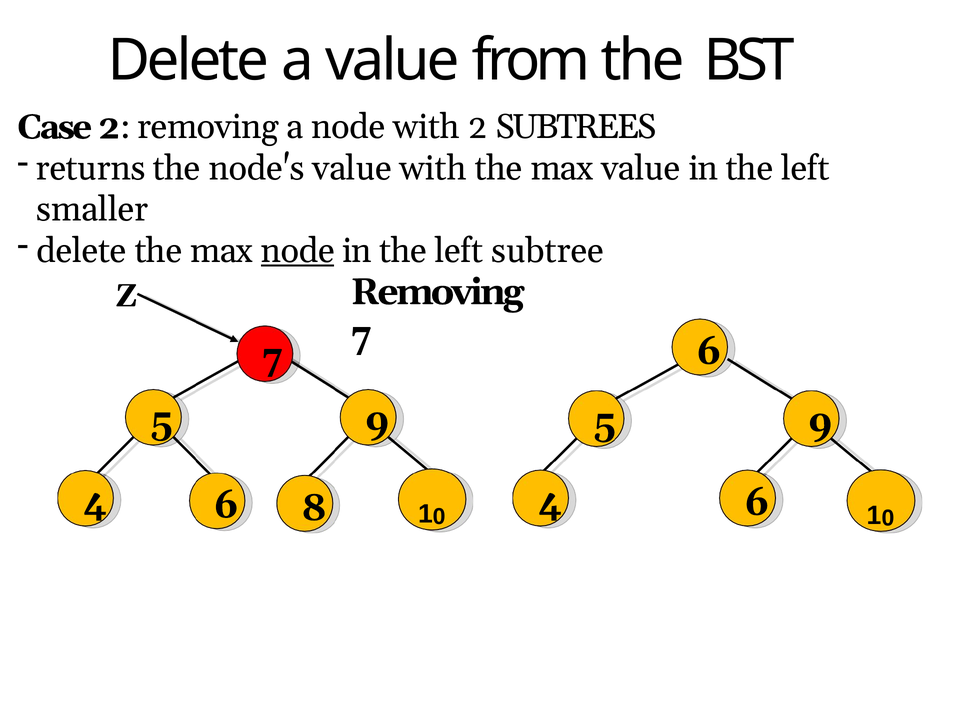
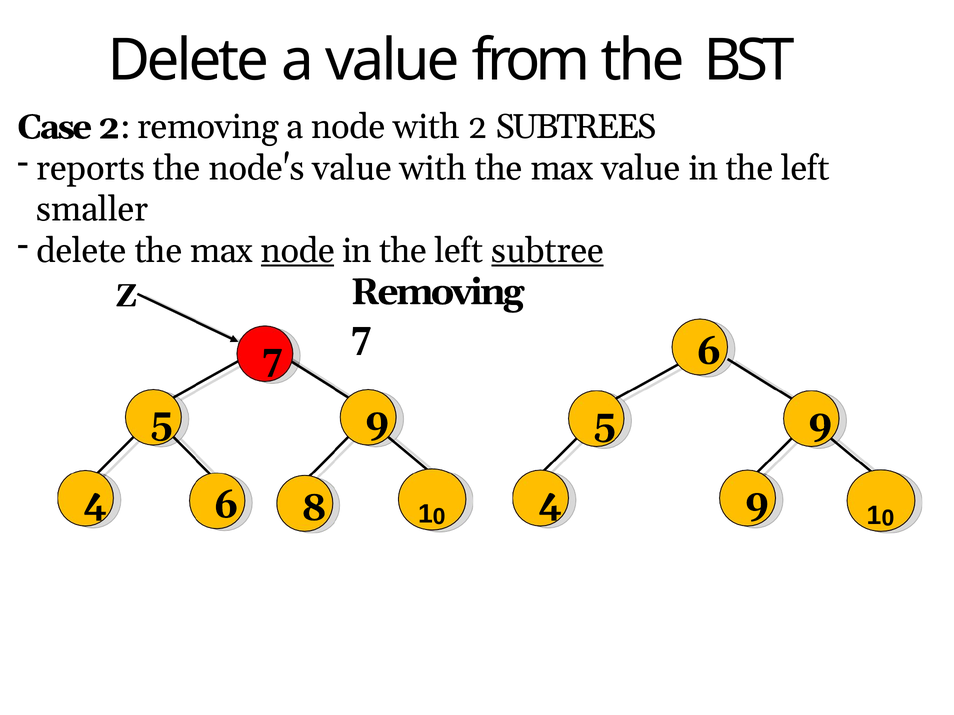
returns: returns -> reports
subtree underline: none -> present
4 6: 6 -> 9
